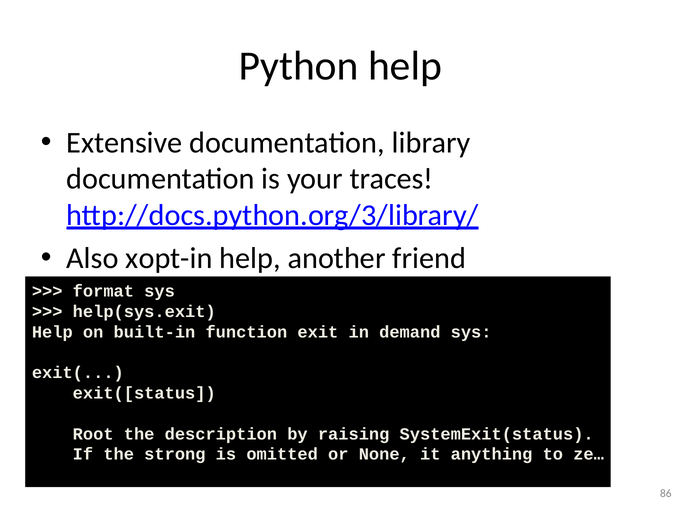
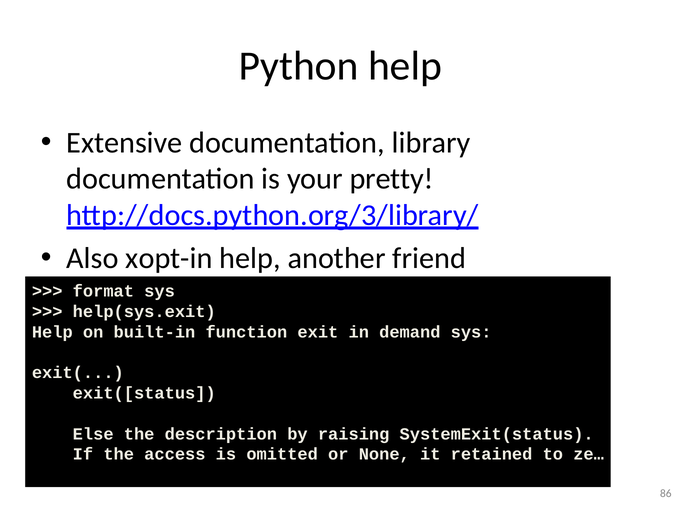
traces: traces -> pretty
Root: Root -> Else
strong: strong -> access
anything: anything -> retained
